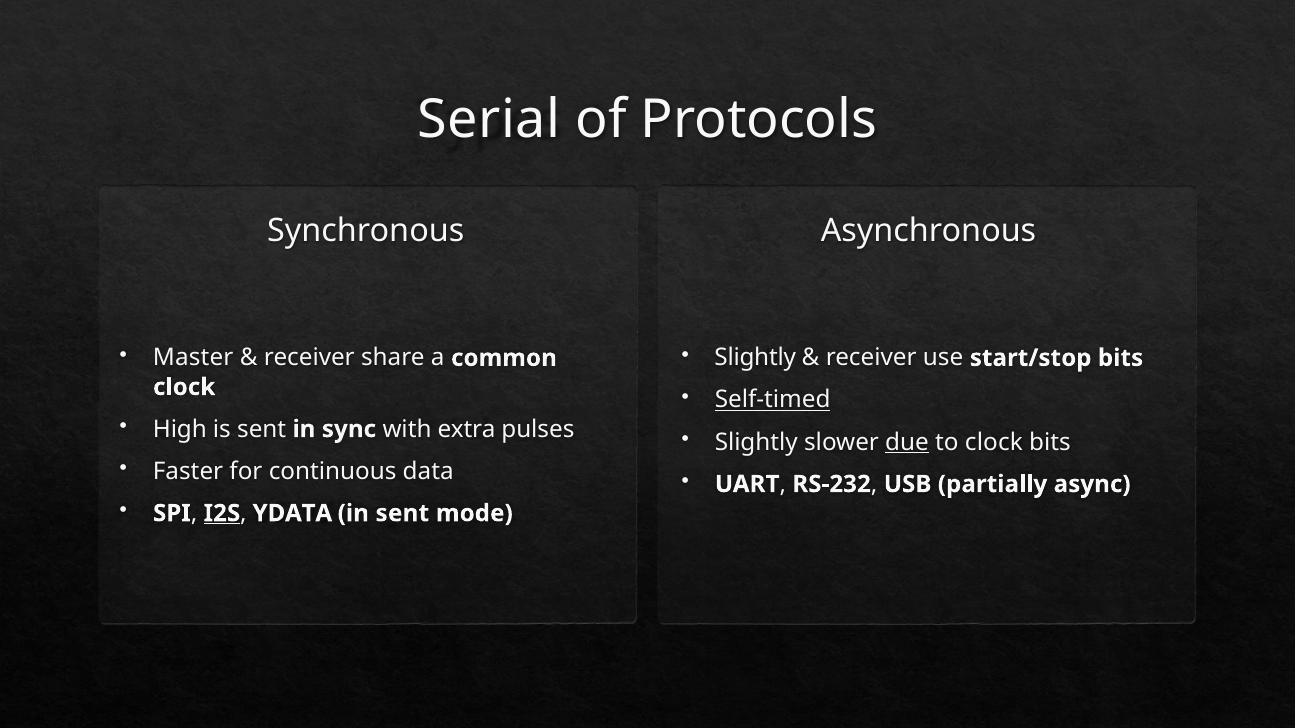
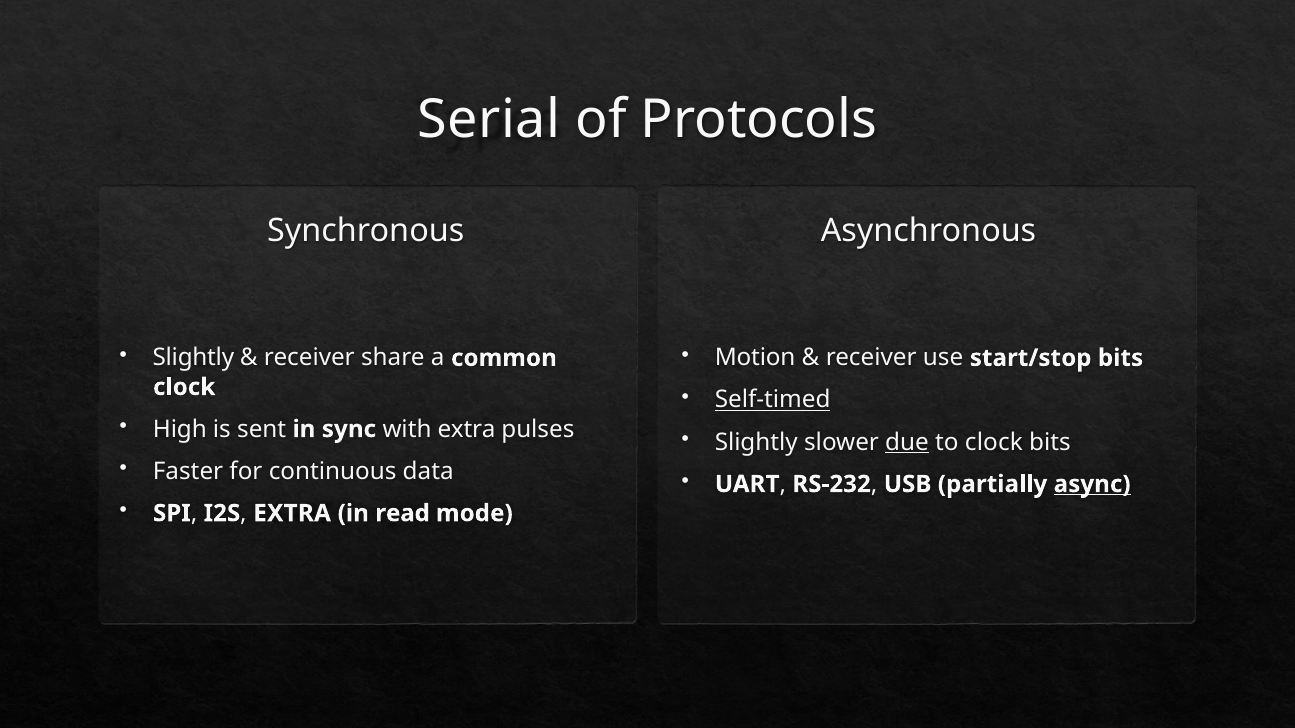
Master at (193, 358): Master -> Slightly
Slightly at (755, 358): Slightly -> Motion
async underline: none -> present
I2S underline: present -> none
YDATA at (292, 514): YDATA -> EXTRA
in sent: sent -> read
